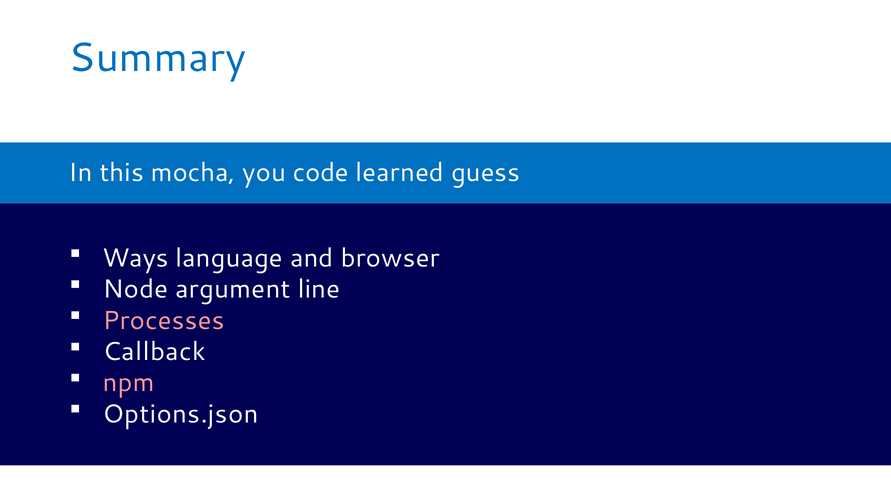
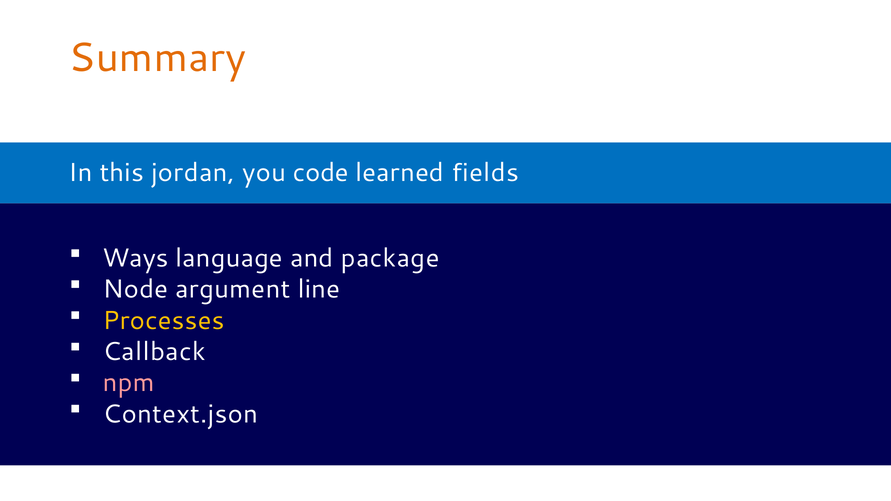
Summary colour: blue -> orange
mocha: mocha -> jordan
guess: guess -> fields
browser: browser -> package
Processes colour: pink -> yellow
Options.json: Options.json -> Context.json
